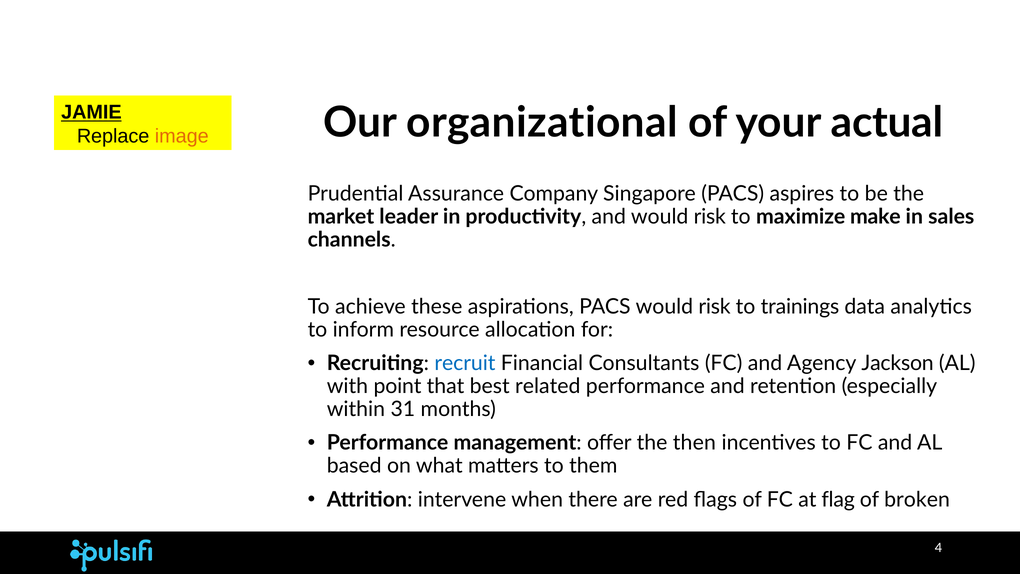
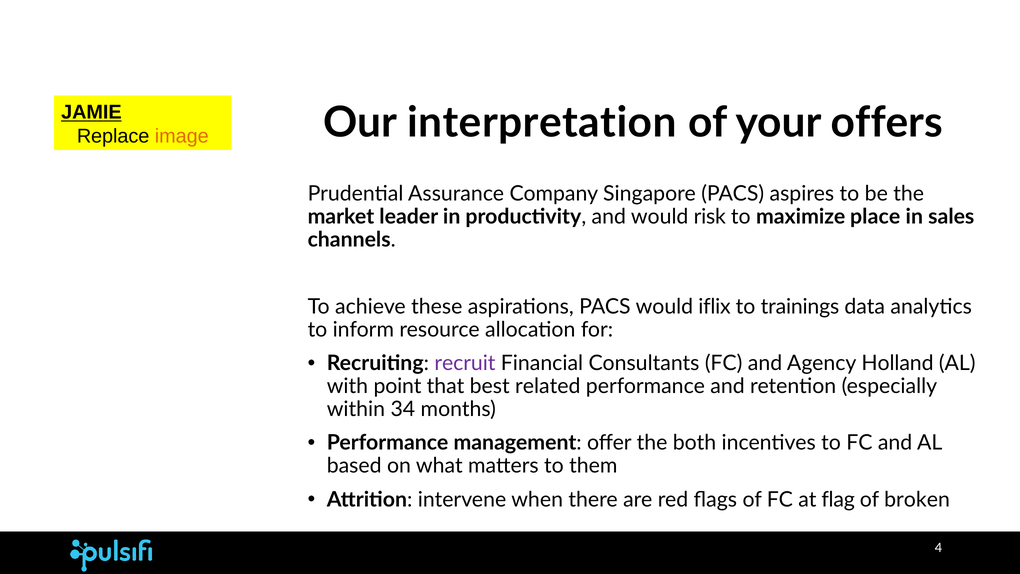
organizational: organizational -> interpretation
actual: actual -> offers
make: make -> place
PACS would risk: risk -> iflix
recruit colour: blue -> purple
Jackson: Jackson -> Holland
31: 31 -> 34
then: then -> both
